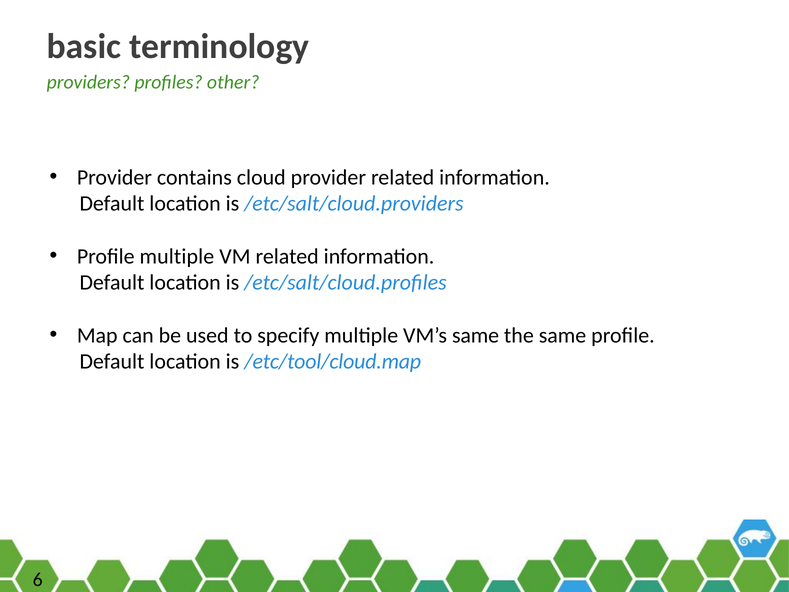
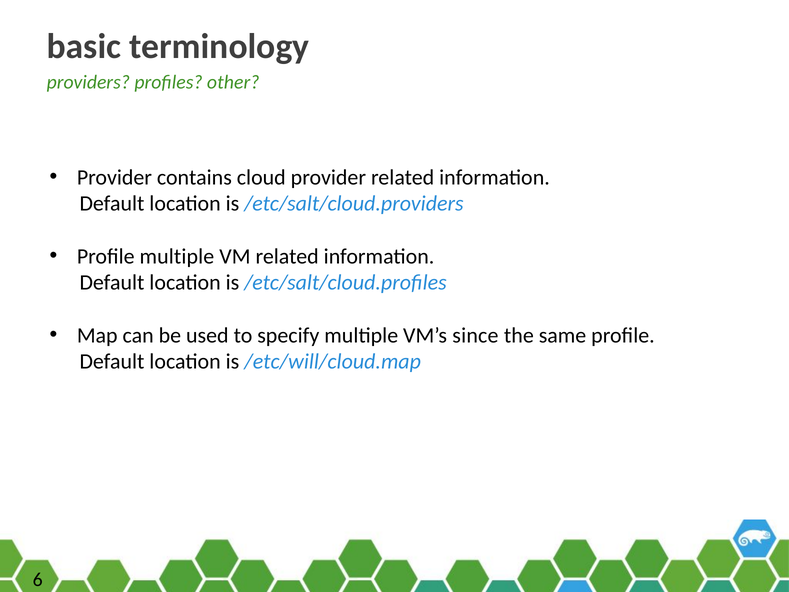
VM’s same: same -> since
/etc/tool/cloud.map: /etc/tool/cloud.map -> /etc/will/cloud.map
